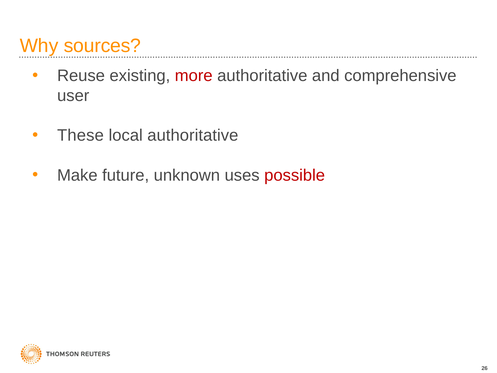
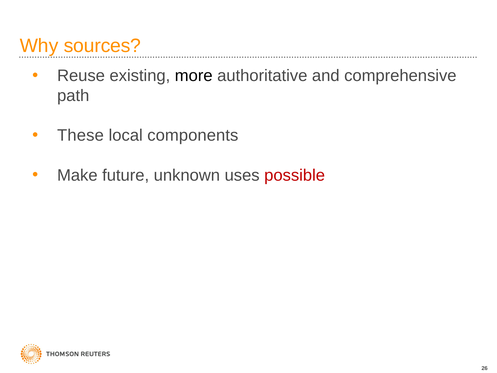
more colour: red -> black
user: user -> path
local authoritative: authoritative -> components
